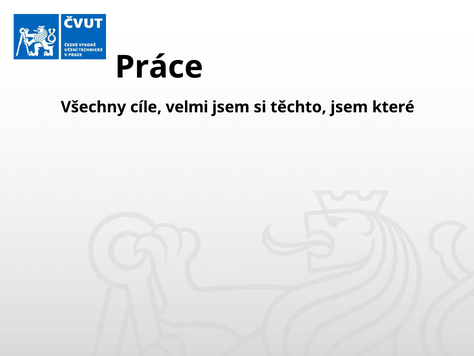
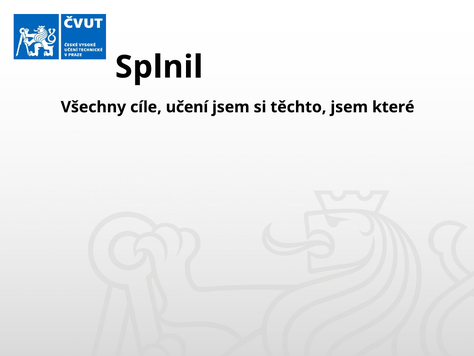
Práce: Práce -> Splnil
velmi: velmi -> učení
